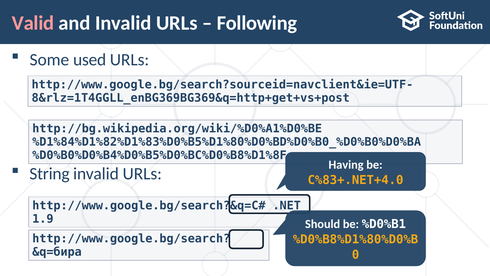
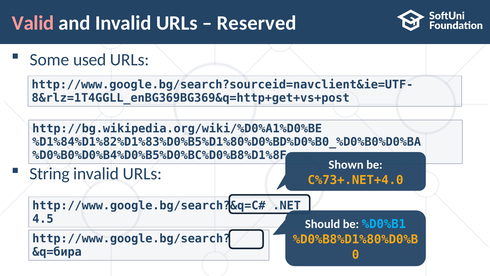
Following: Following -> Reserved
Having: Having -> Shown
C%83+.NET+4.0: C%83+.NET+4.0 -> C%73+.NET+4.0
1.9: 1.9 -> 4.5
%D0%B1 colour: white -> light blue
